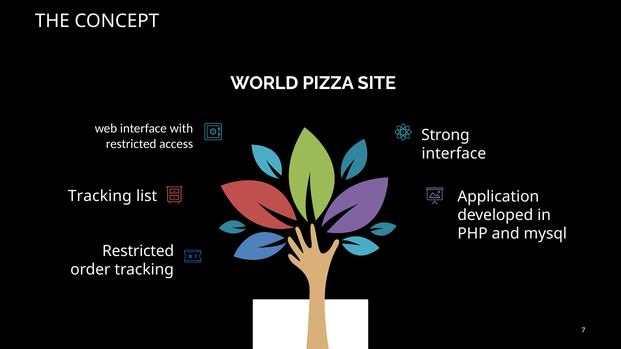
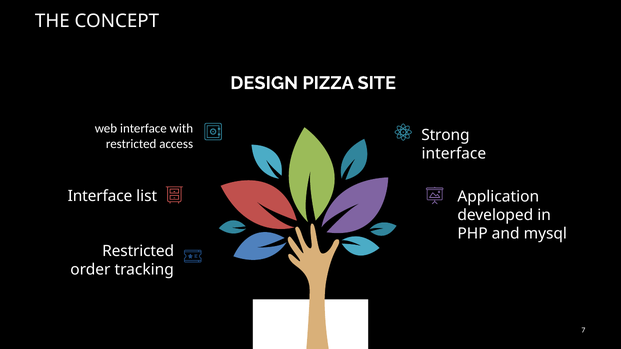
WORLD: WORLD -> DESIGN
Tracking at (100, 196): Tracking -> Interface
